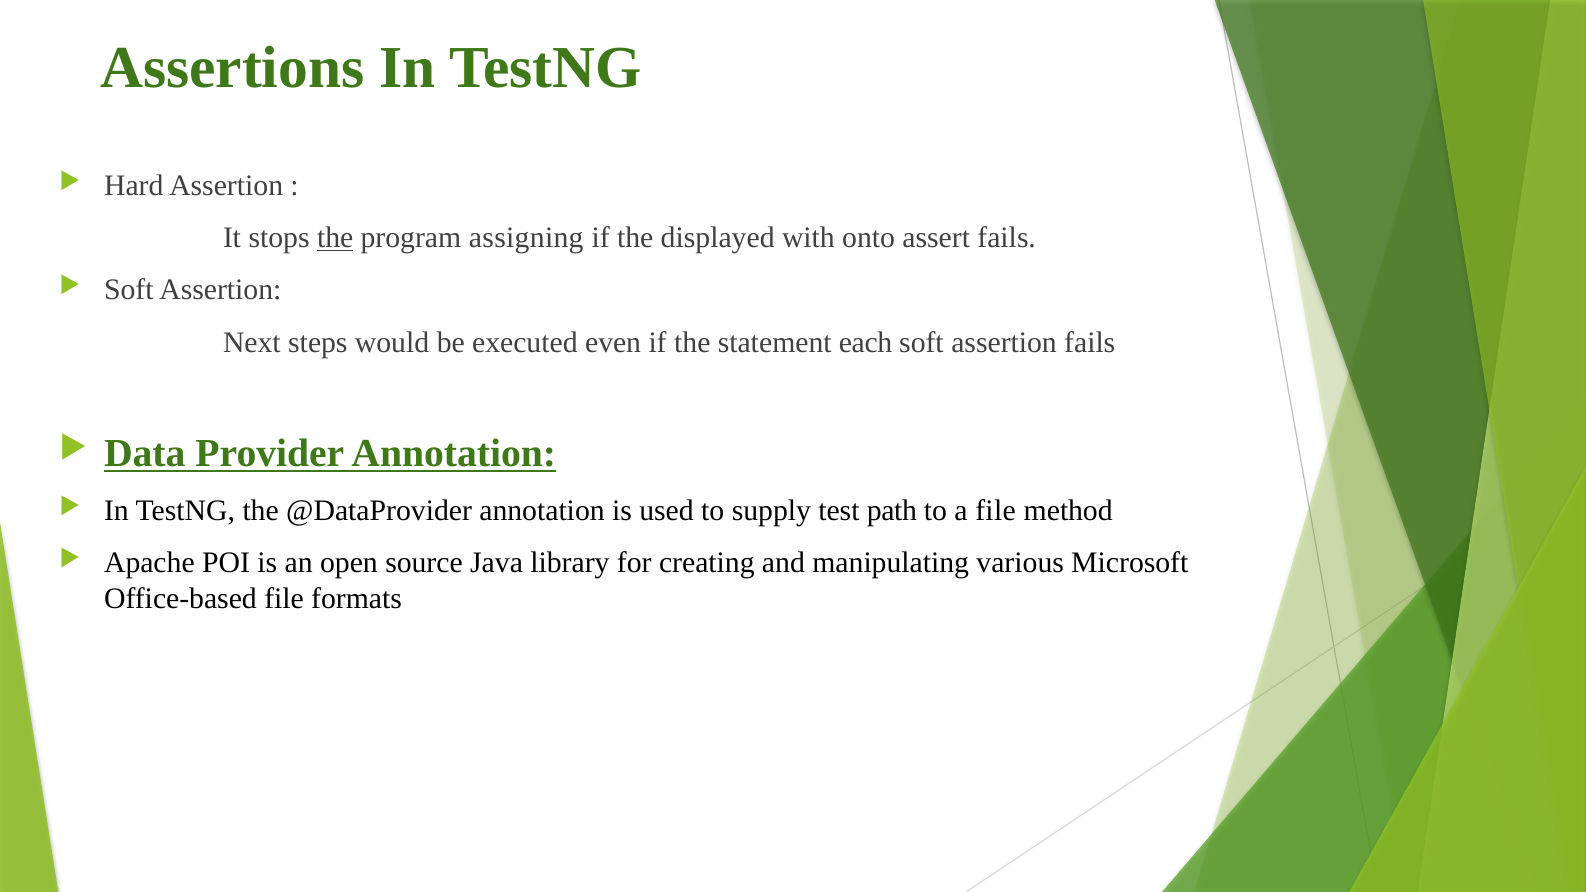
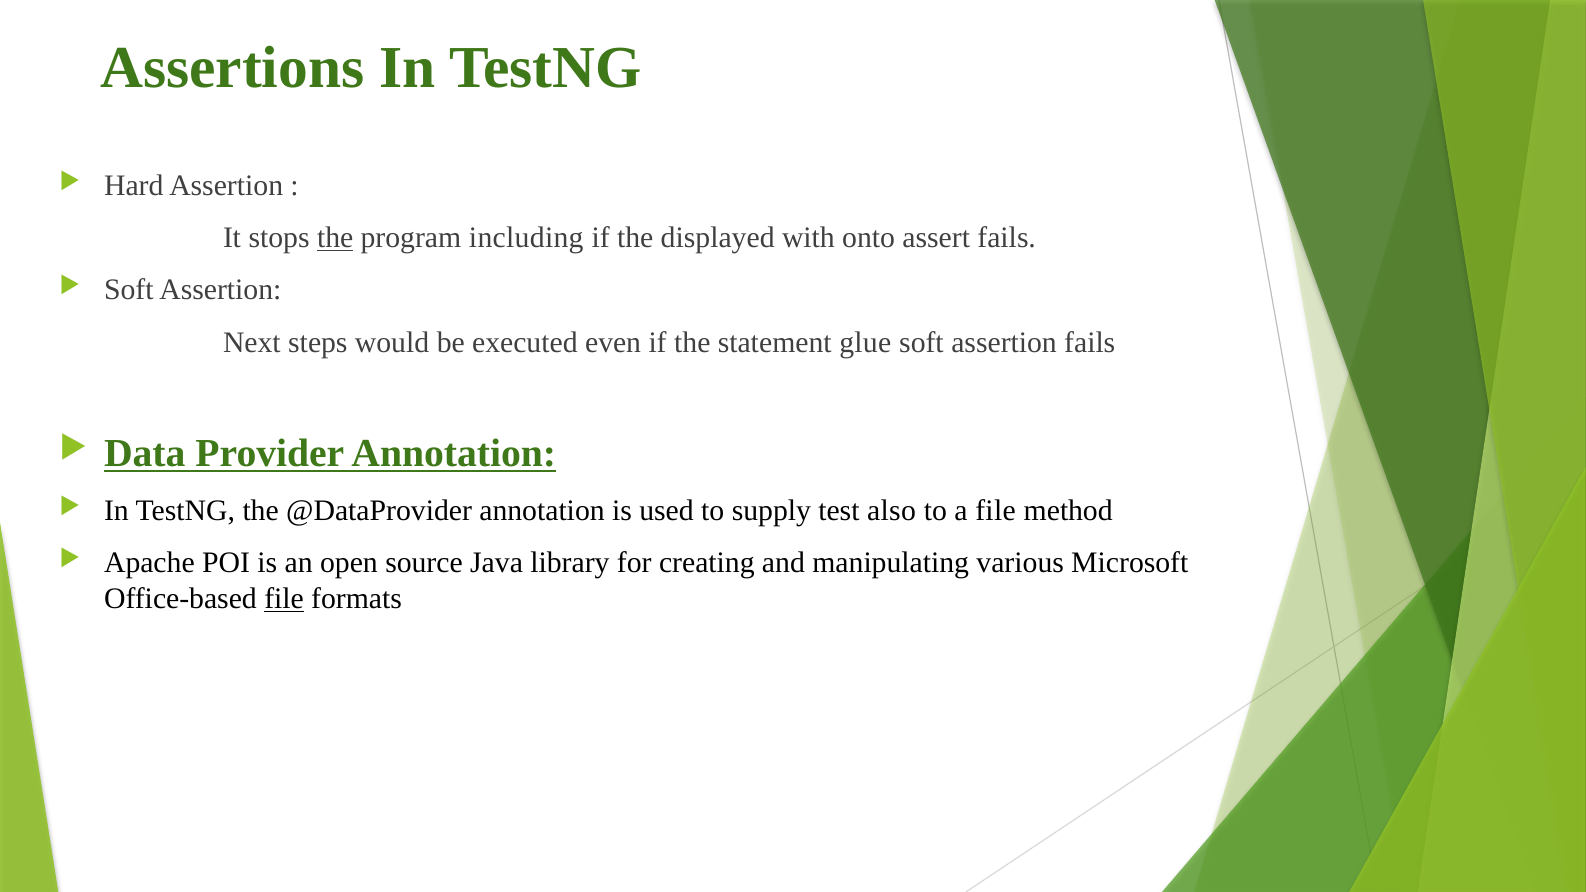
assigning: assigning -> including
each: each -> glue
path: path -> also
file at (284, 599) underline: none -> present
